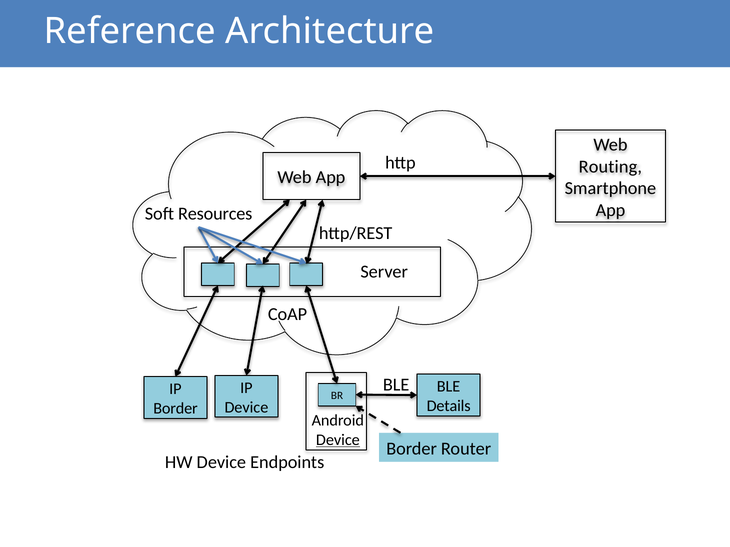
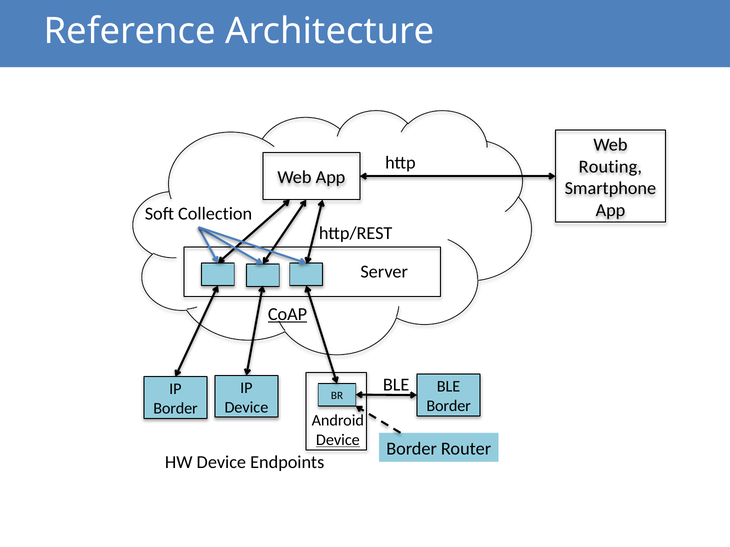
Resources: Resources -> Collection
CoAP underline: none -> present
Details at (449, 406): Details -> Border
